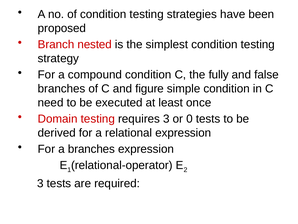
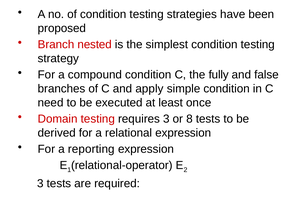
figure: figure -> apply
0: 0 -> 8
a branches: branches -> reporting
